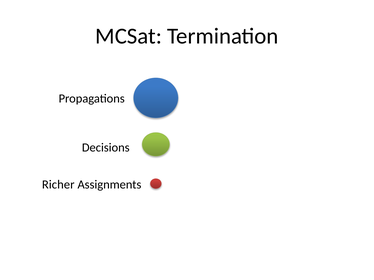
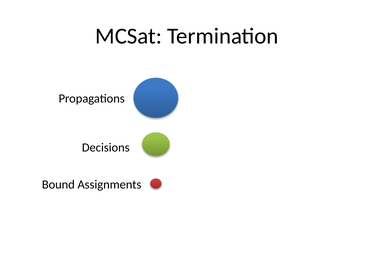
Richer: Richer -> Bound
